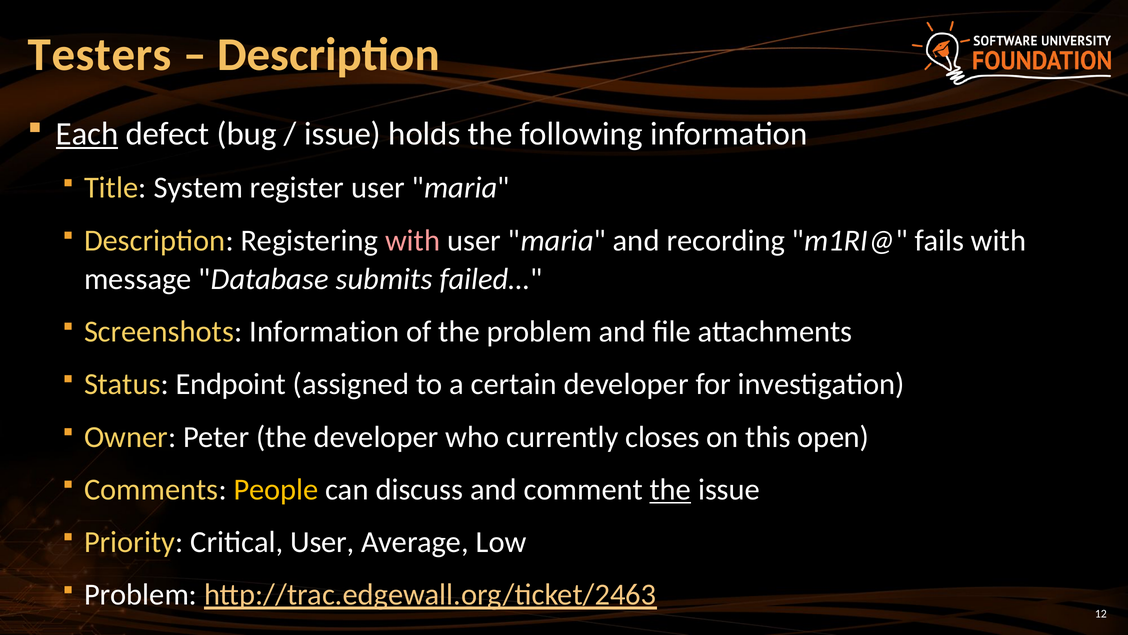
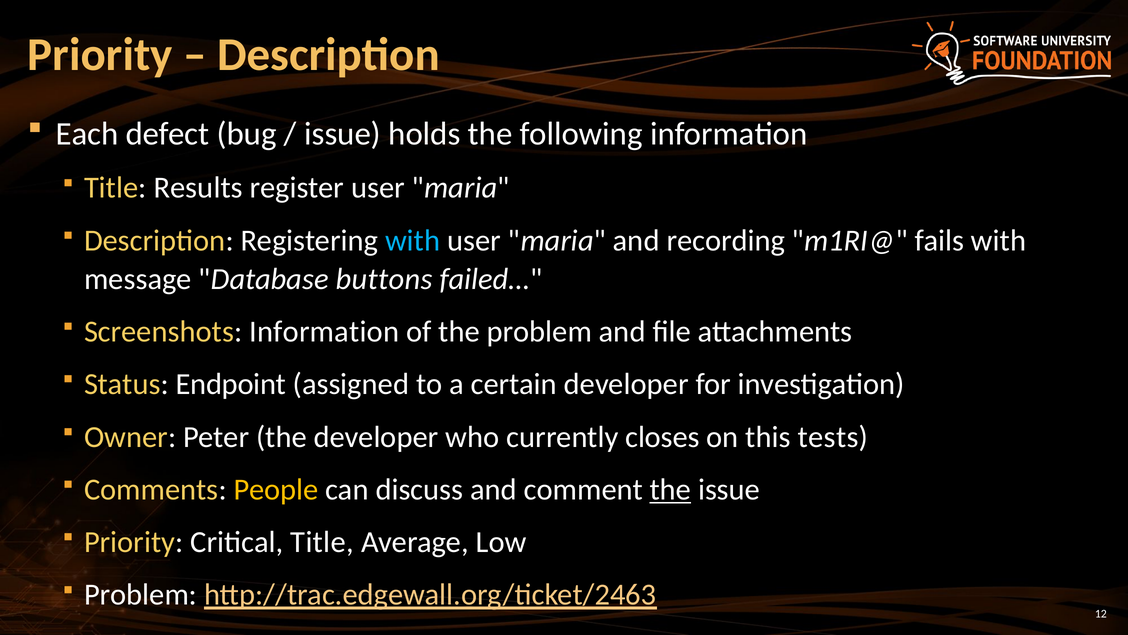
Testers at (100, 55): Testers -> Priority
Each underline: present -> none
System: System -> Results
with at (413, 240) colour: pink -> light blue
submits: submits -> buttons
open: open -> tests
Critical User: User -> Title
